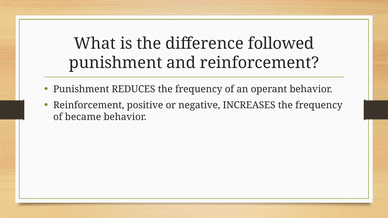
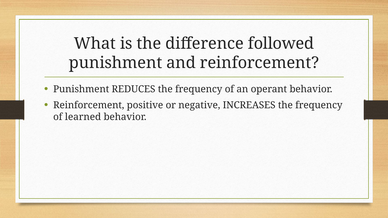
became: became -> learned
